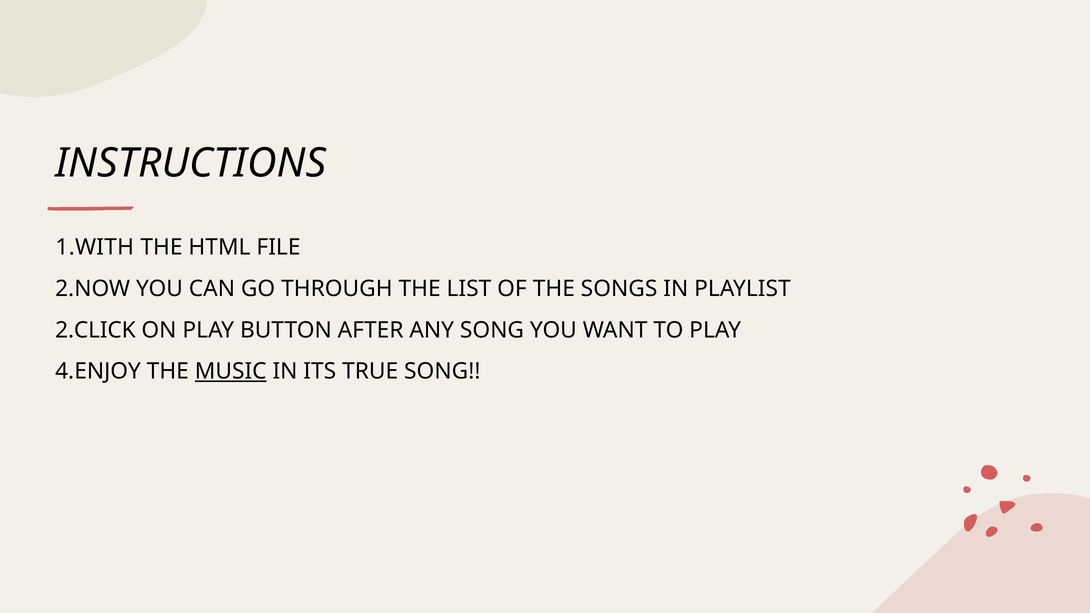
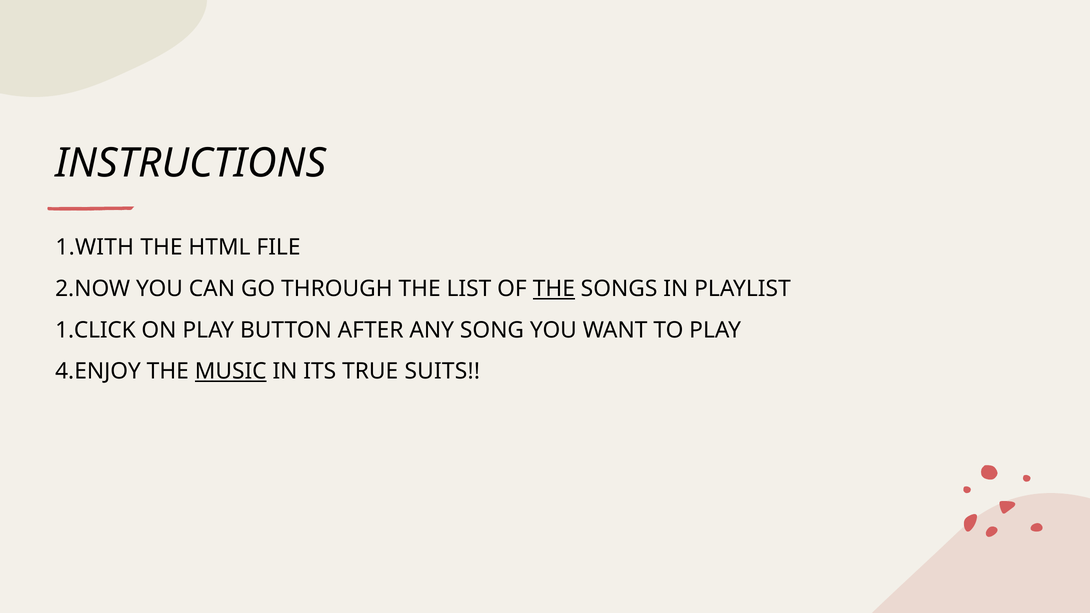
THE at (554, 289) underline: none -> present
2.CLICK: 2.CLICK -> 1.CLICK
TRUE SONG: SONG -> SUITS
